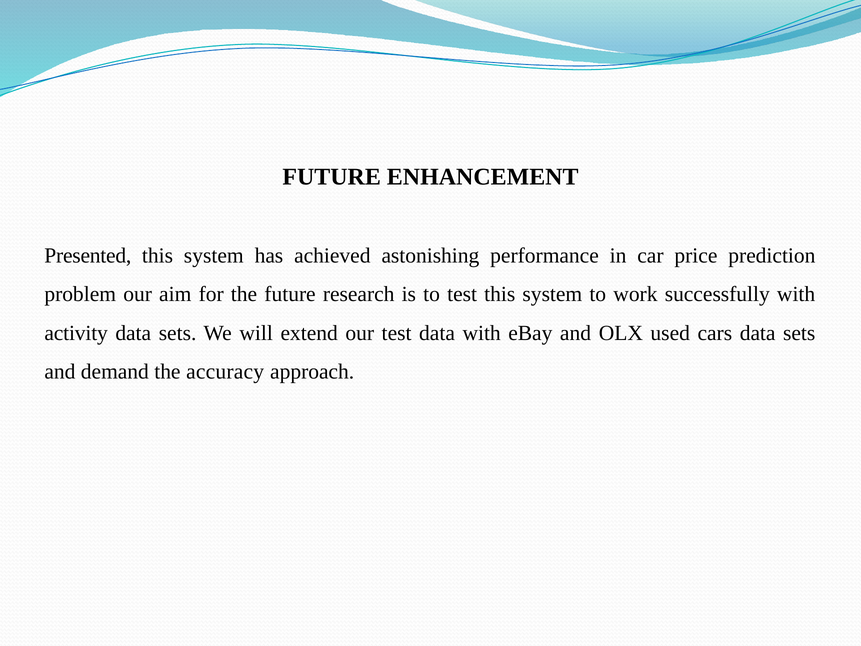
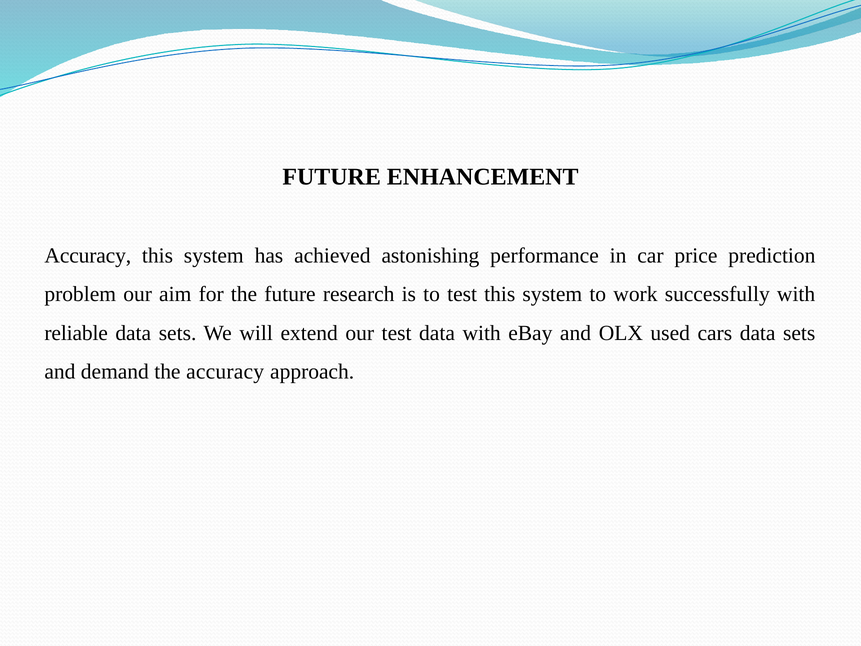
Presented at (88, 255): Presented -> Accuracy
activity: activity -> reliable
